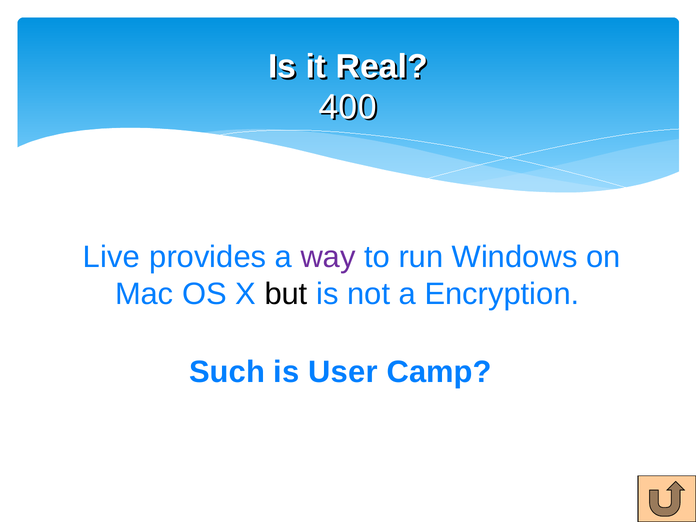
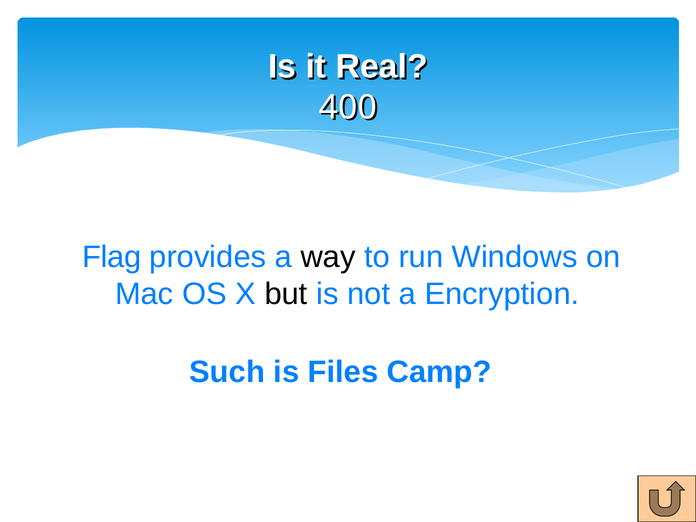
Live: Live -> Flag
way colour: purple -> black
User: User -> Files
